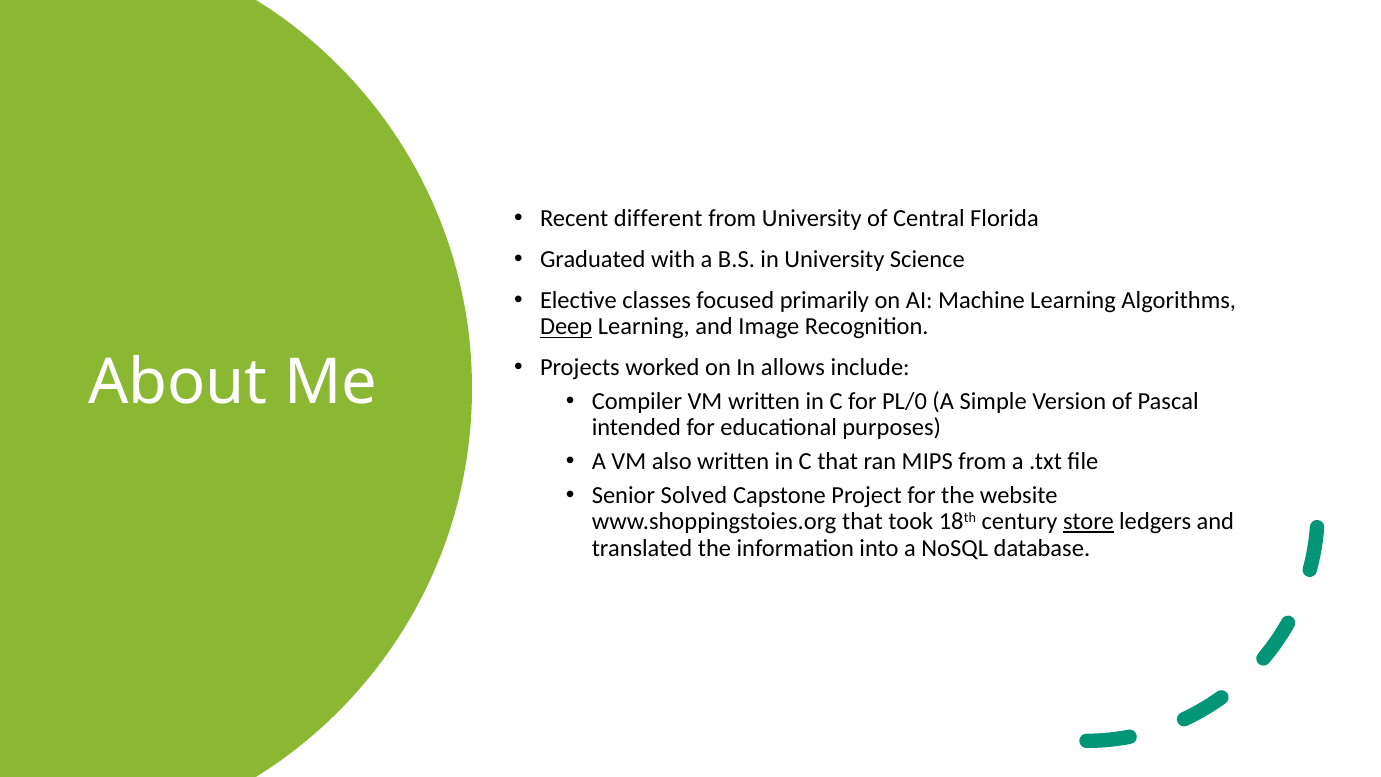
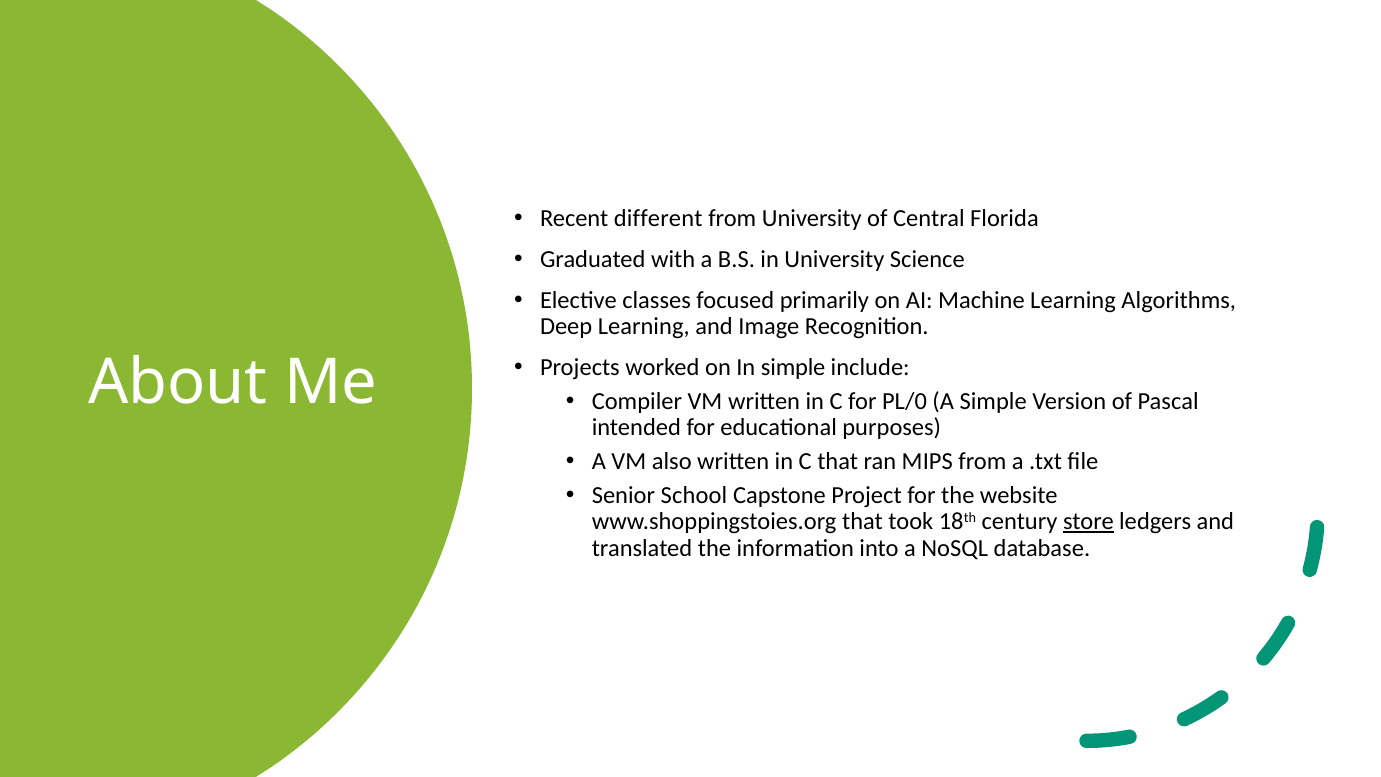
Deep underline: present -> none
In allows: allows -> simple
Solved: Solved -> School
